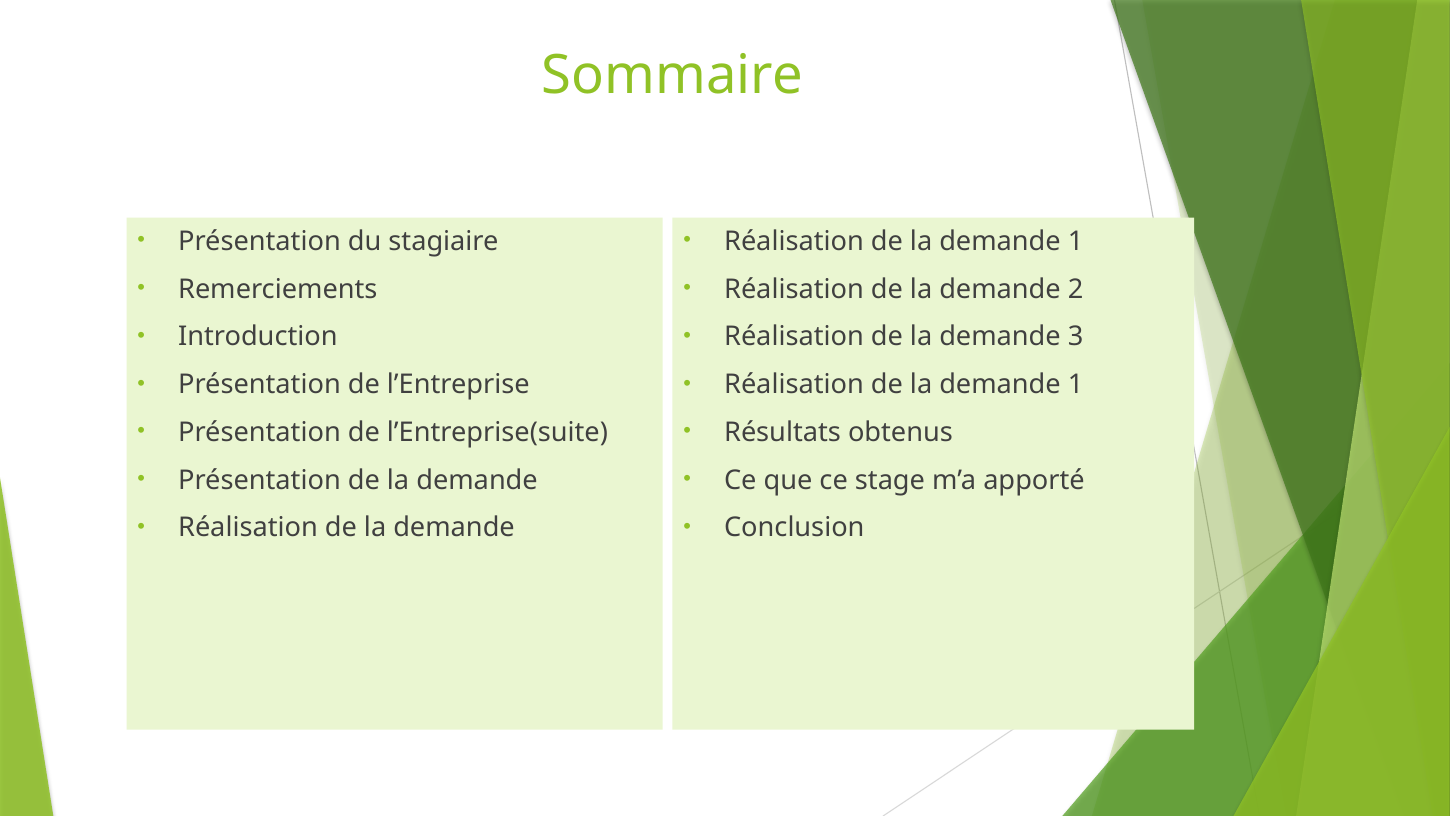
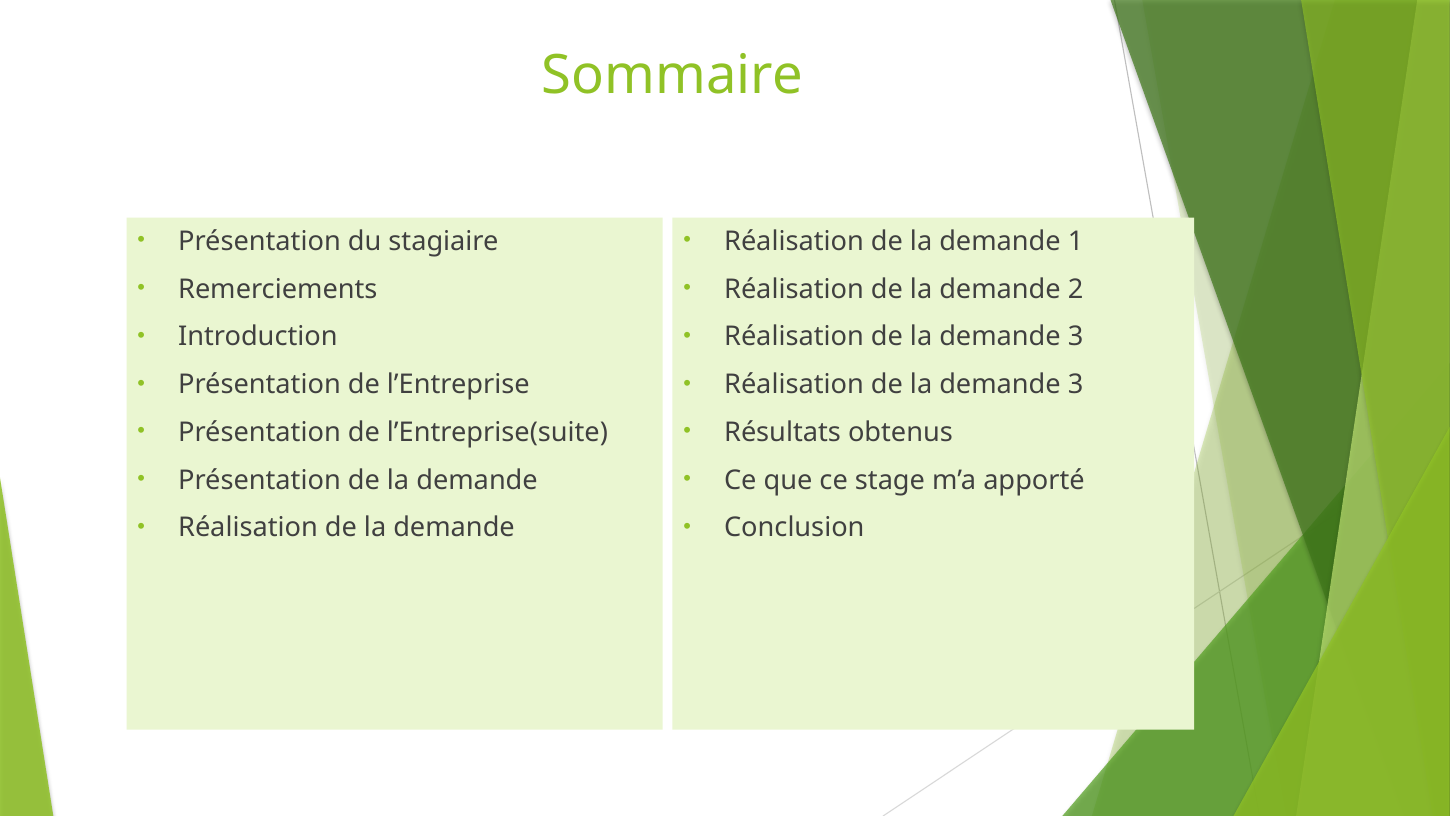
1 at (1076, 384): 1 -> 3
